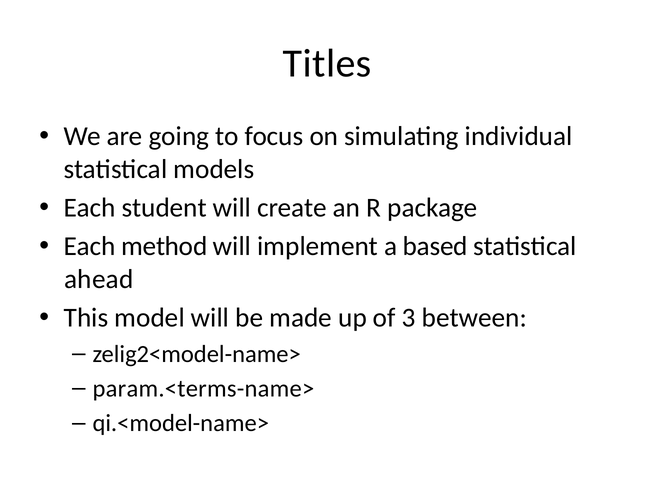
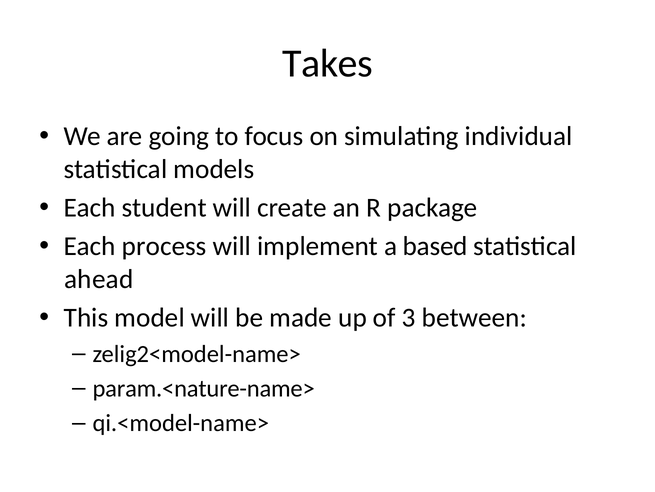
Titles: Titles -> Takes
method: method -> process
param.<terms-name>: param.<terms-name> -> param.<nature-name>
